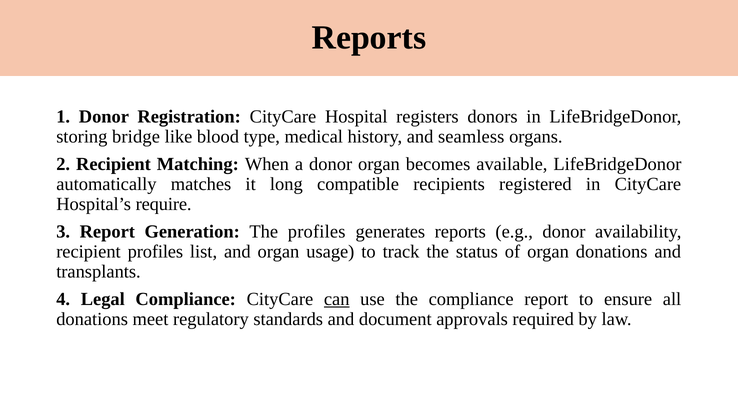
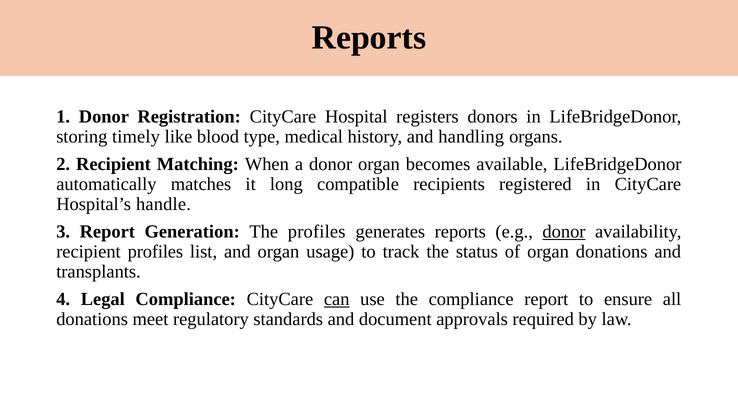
bridge: bridge -> timely
seamless: seamless -> handling
require: require -> handle
donor at (564, 232) underline: none -> present
